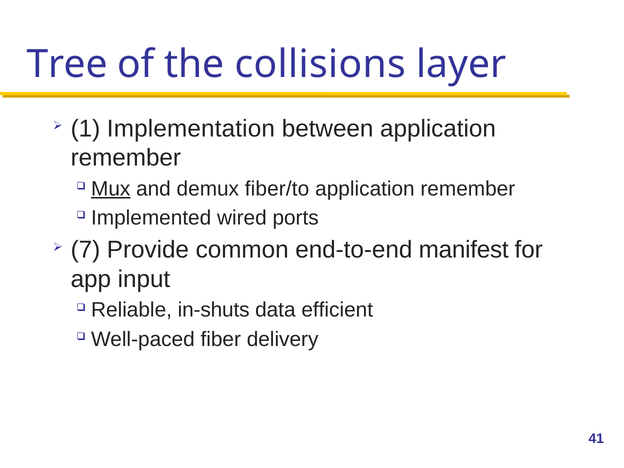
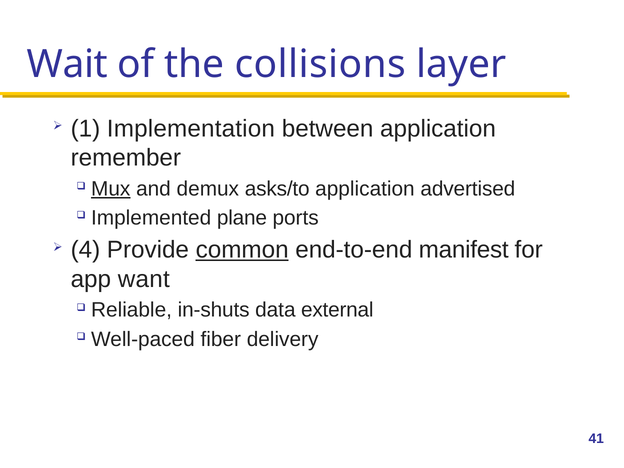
Tree: Tree -> Wait
fiber/to: fiber/to -> asks/to
remember at (468, 189): remember -> advertised
wired: wired -> plane
7: 7 -> 4
common underline: none -> present
input: input -> want
efficient: efficient -> external
